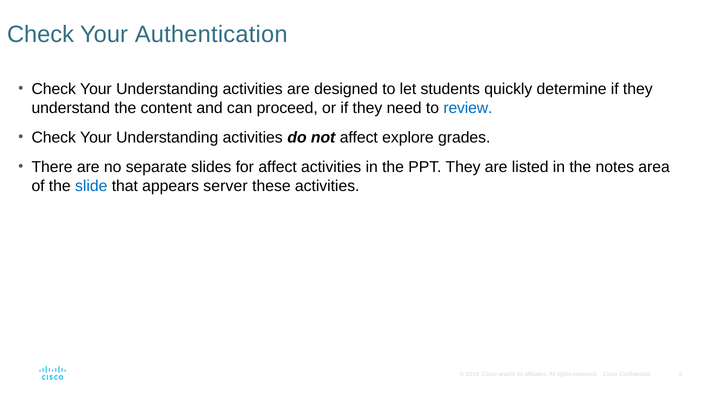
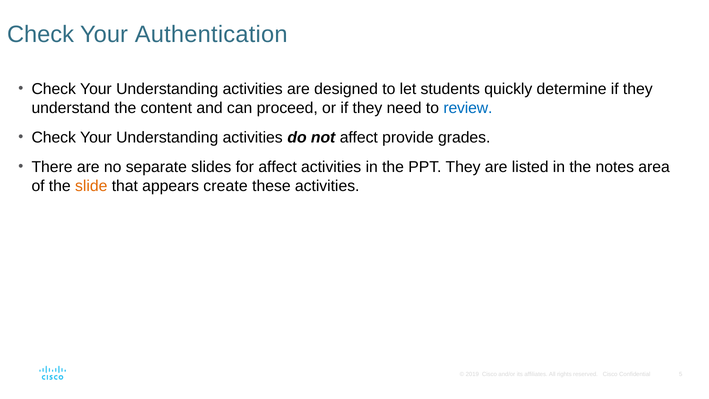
explore: explore -> provide
slide colour: blue -> orange
server: server -> create
